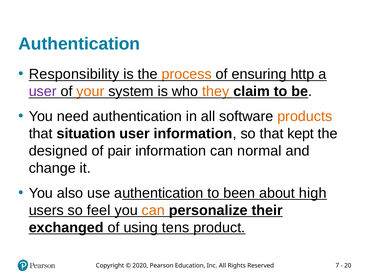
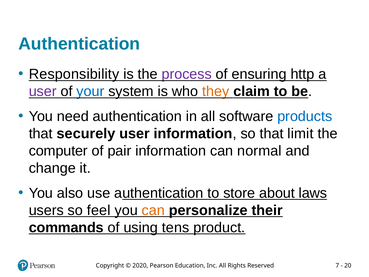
process colour: orange -> purple
your colour: orange -> blue
products colour: orange -> blue
situation: situation -> securely
kept: kept -> limit
designed: designed -> computer
been: been -> store
high: high -> laws
exchanged: exchanged -> commands
